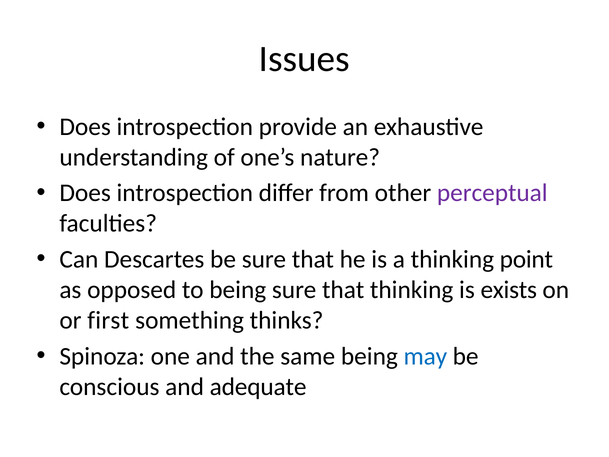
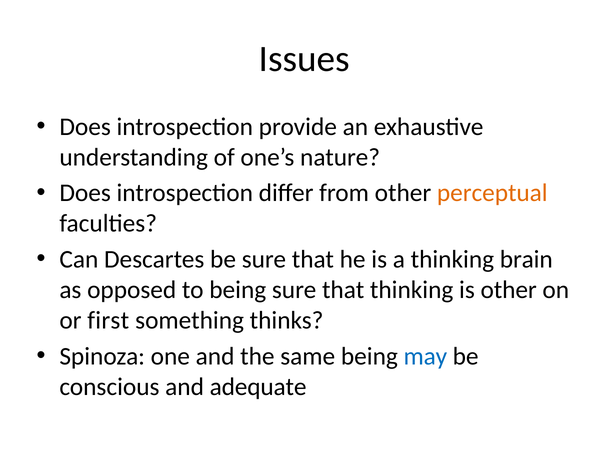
perceptual colour: purple -> orange
point: point -> brain
is exists: exists -> other
